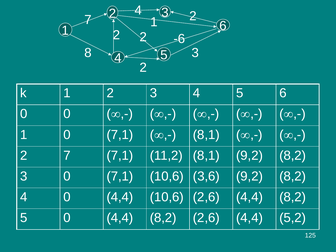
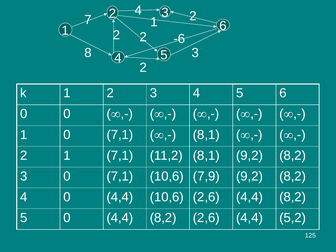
7 at (67, 156): 7 -> 1
3,6: 3,6 -> 7,9
